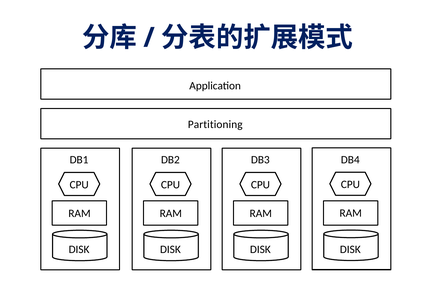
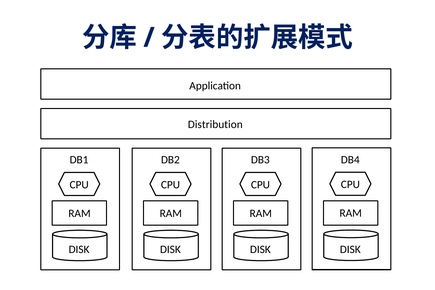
Partitioning: Partitioning -> Distribution
